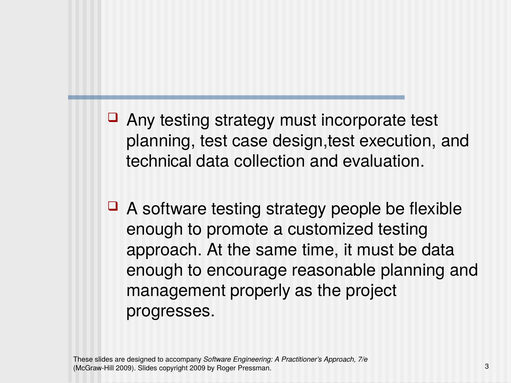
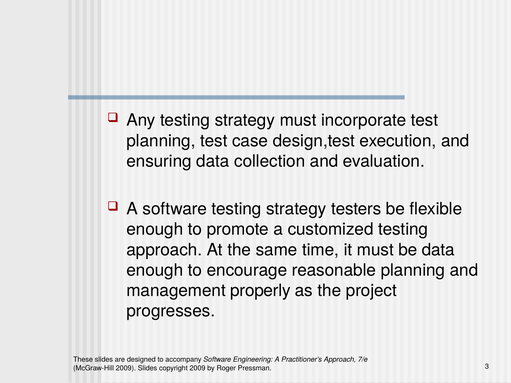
technical: technical -> ensuring
people: people -> testers
